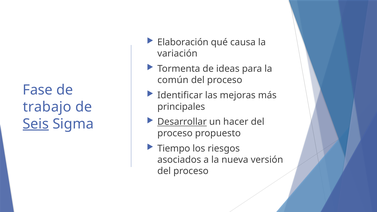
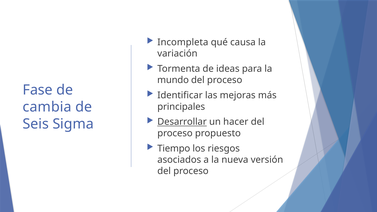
Elaboración: Elaboración -> Incompleta
común: común -> mundo
trabajo: trabajo -> cambia
Seis underline: present -> none
